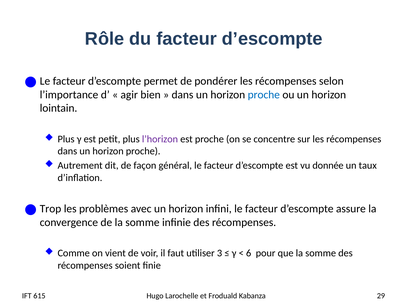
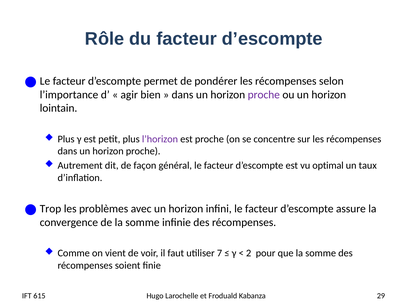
proche at (264, 95) colour: blue -> purple
donnée: donnée -> optimal
3: 3 -> 7
6: 6 -> 2
